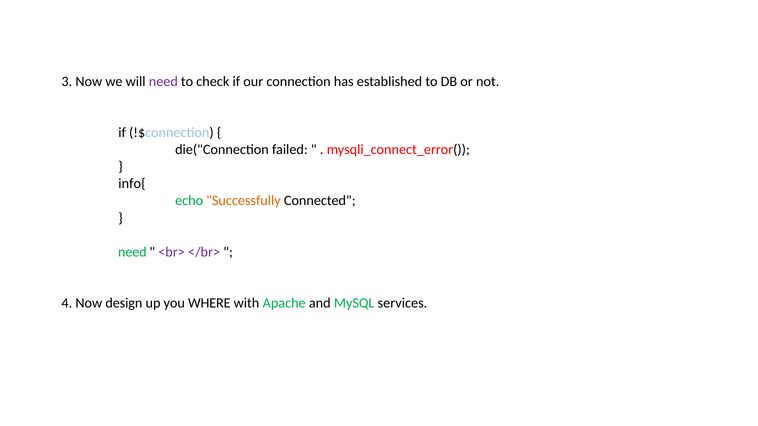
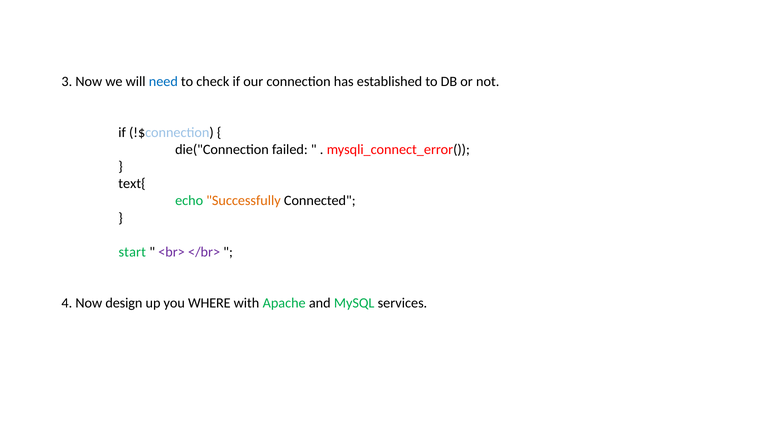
need at (163, 82) colour: purple -> blue
info{: info{ -> text{
need at (132, 252): need -> start
